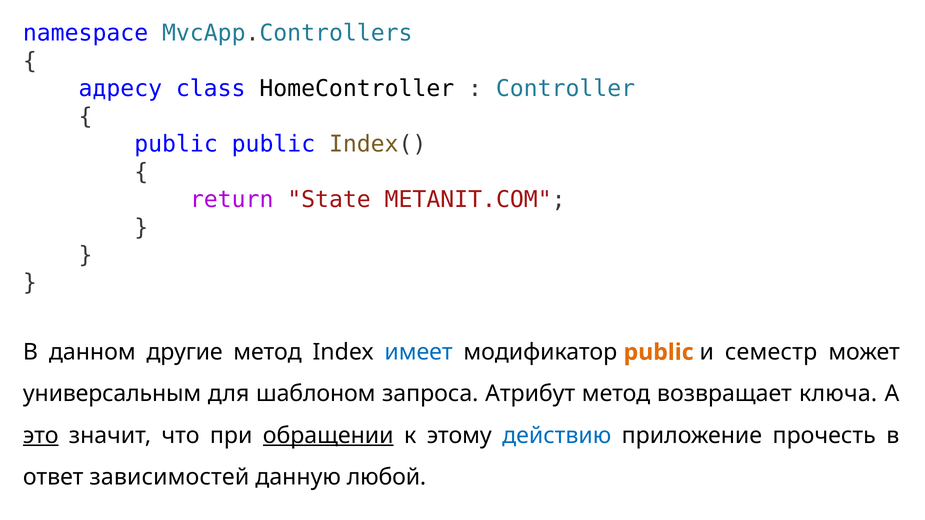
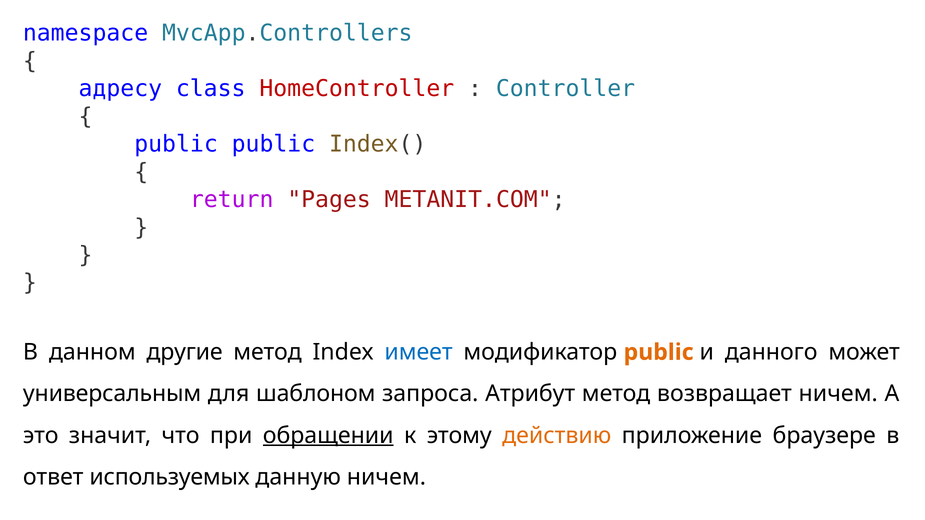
HomeController colour: black -> red
State: State -> Pages
семестр: семестр -> данного
возвращает ключа: ключа -> ничем
это underline: present -> none
действию colour: blue -> orange
прочесть: прочесть -> браузере
зависимостей: зависимостей -> используемых
данную любой: любой -> ничем
